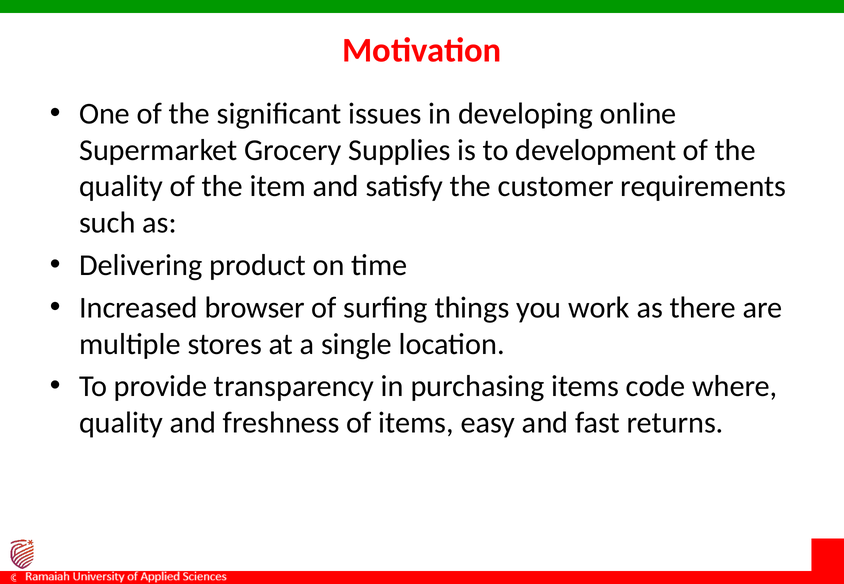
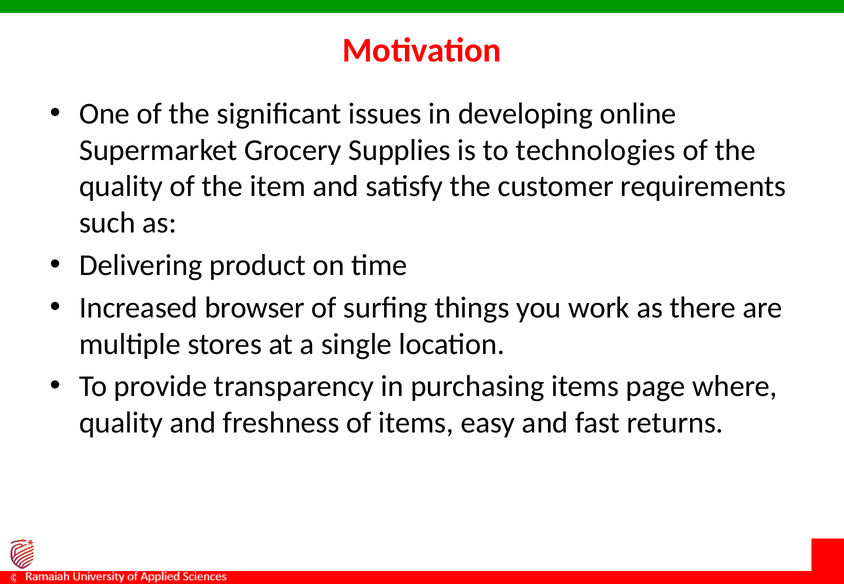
development: development -> technologies
code: code -> page
